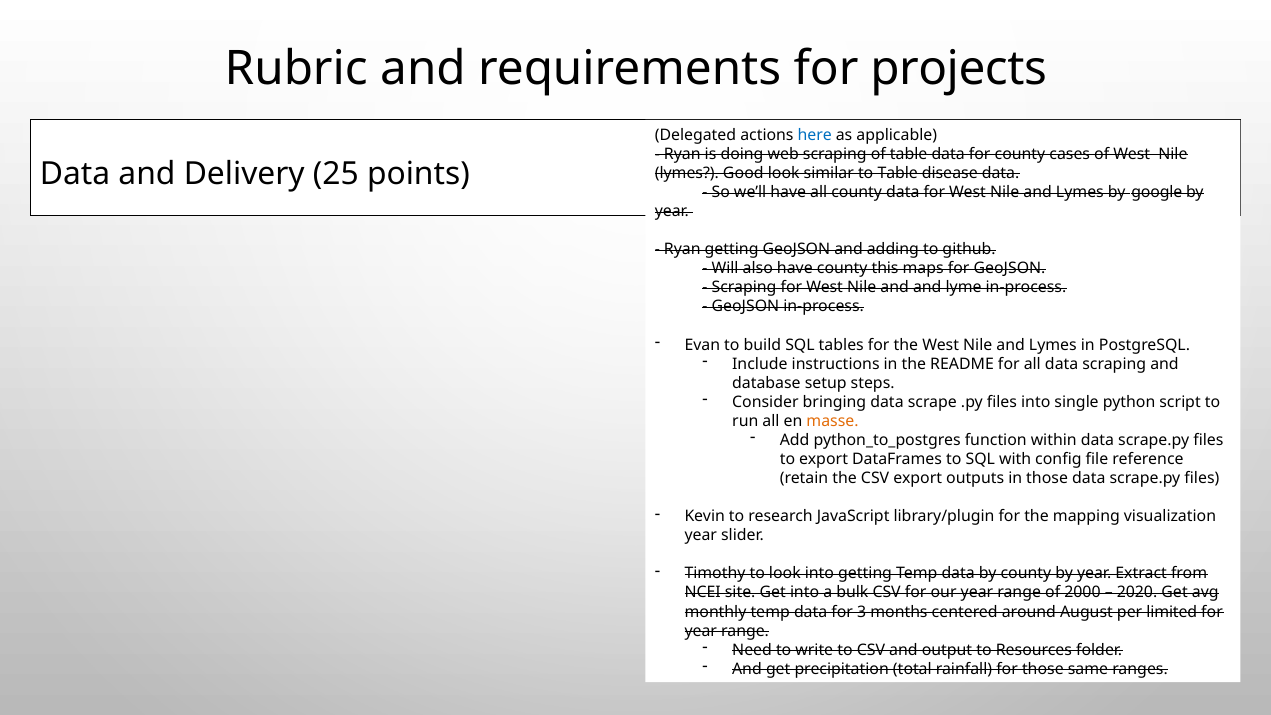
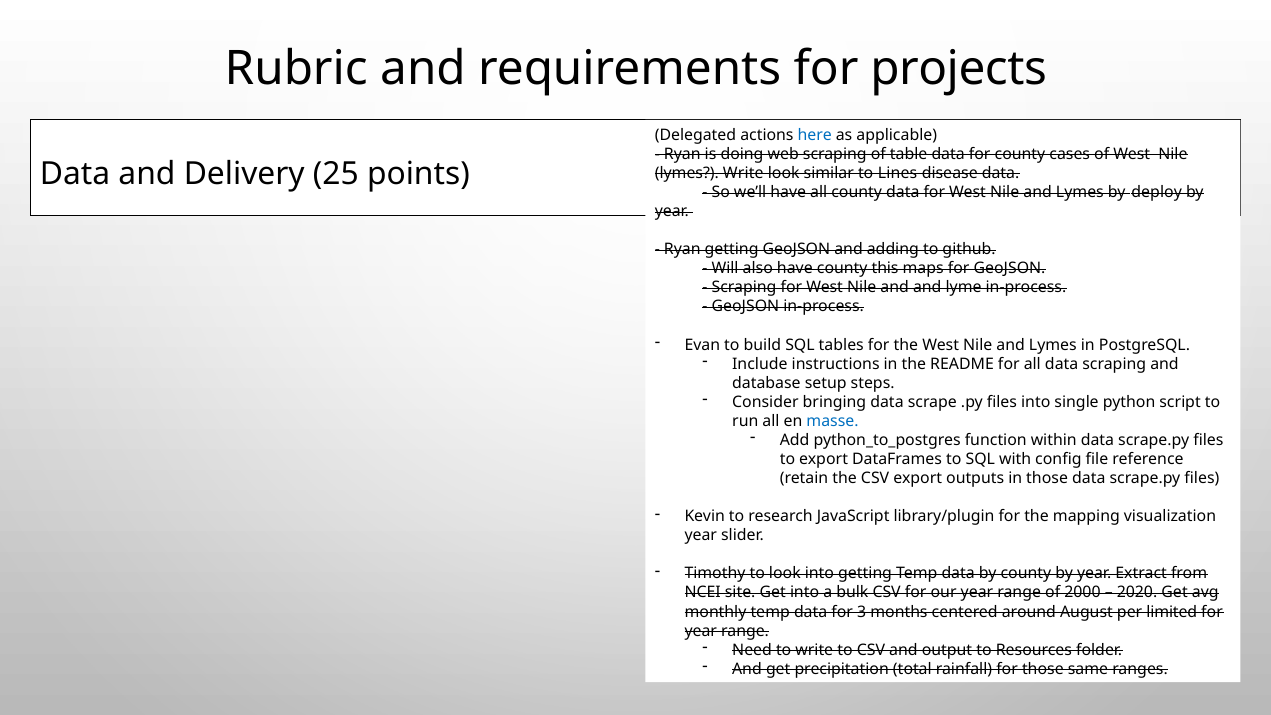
lymes Good: Good -> Write
to Table: Table -> Lines
google: google -> deploy
masse colour: orange -> blue
